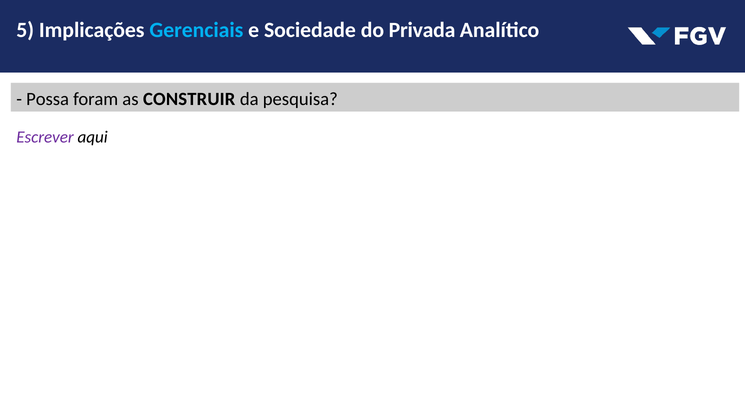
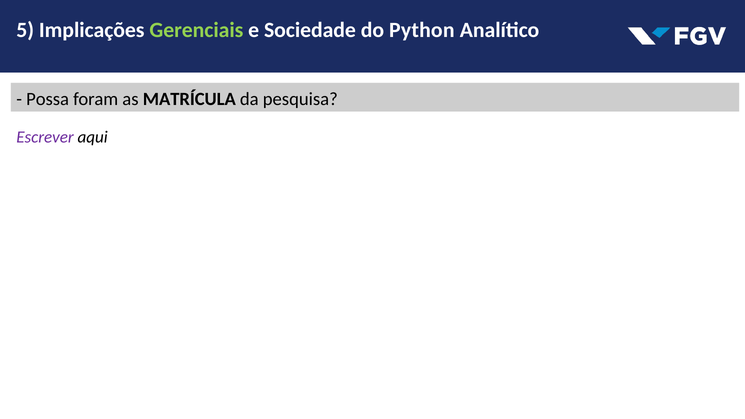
Gerenciais colour: light blue -> light green
Privada: Privada -> Python
CONSTRUIR: CONSTRUIR -> MATRÍCULA
